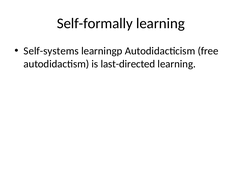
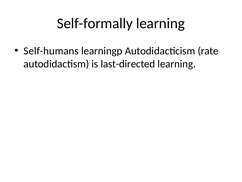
Self-systems: Self-systems -> Self-humans
free: free -> rate
